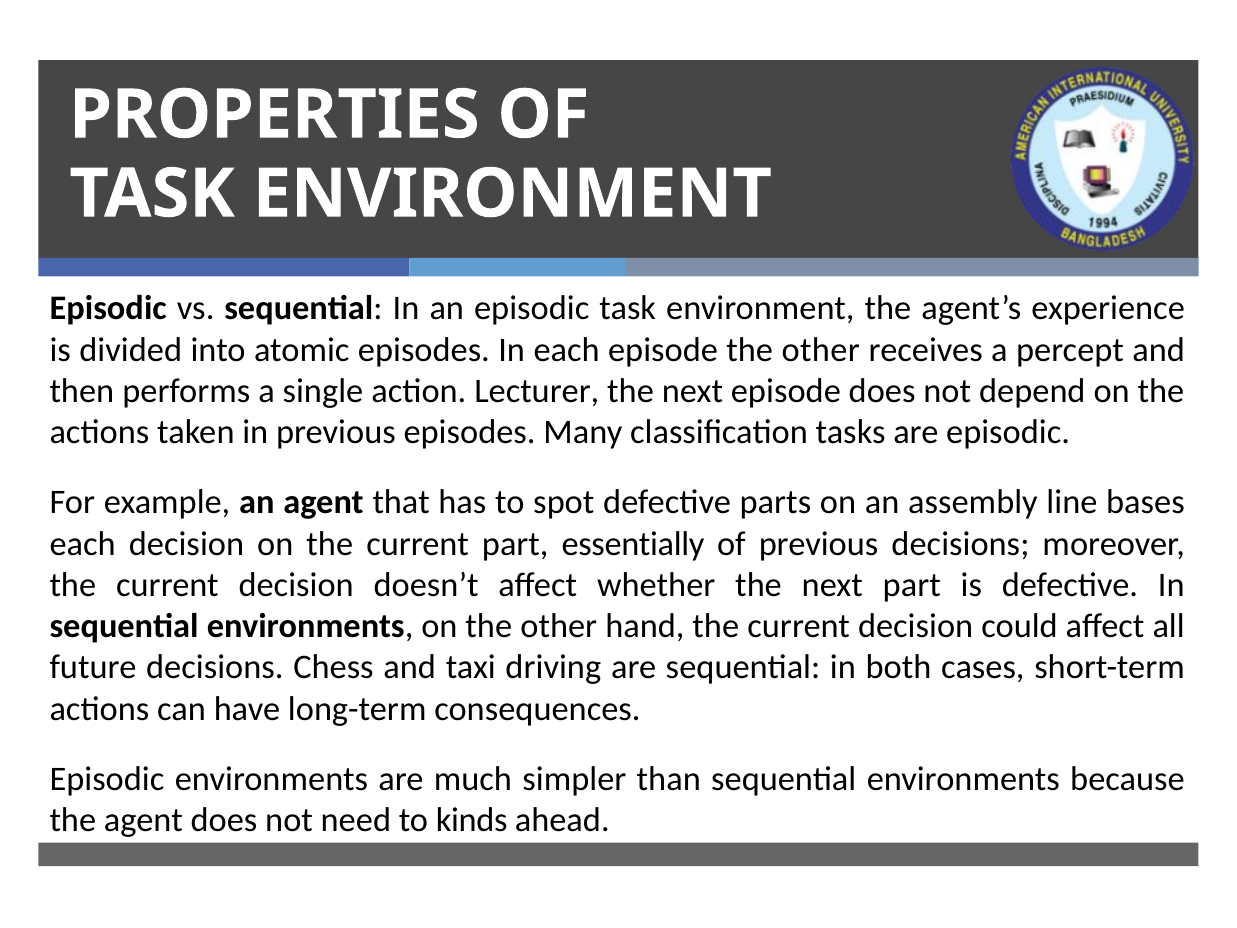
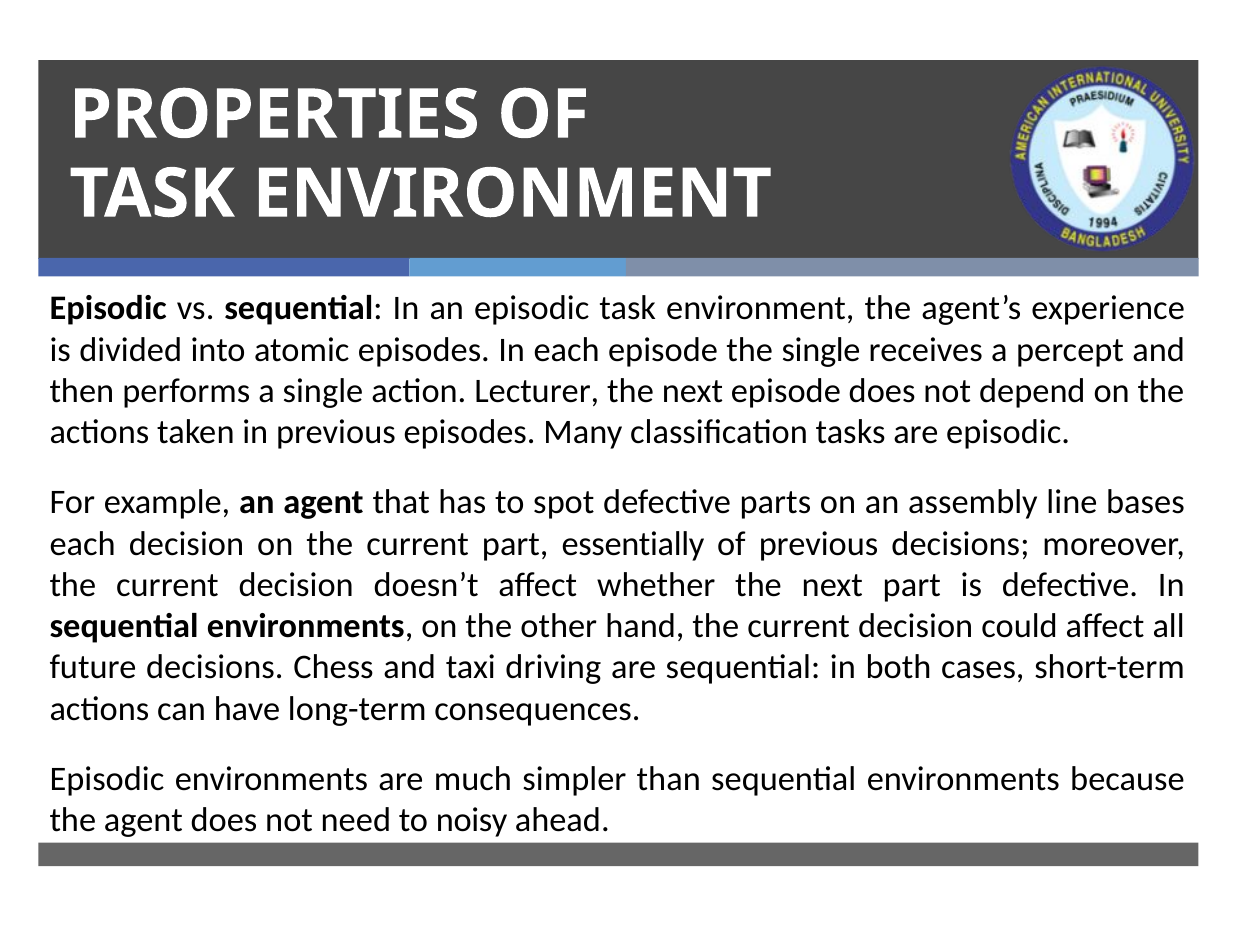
episode the other: other -> single
kinds: kinds -> noisy
